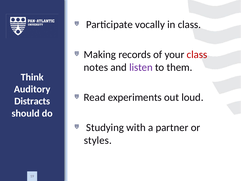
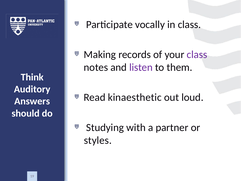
class at (197, 54) colour: red -> purple
experiments: experiments -> kinaesthetic
Distracts: Distracts -> Answers
